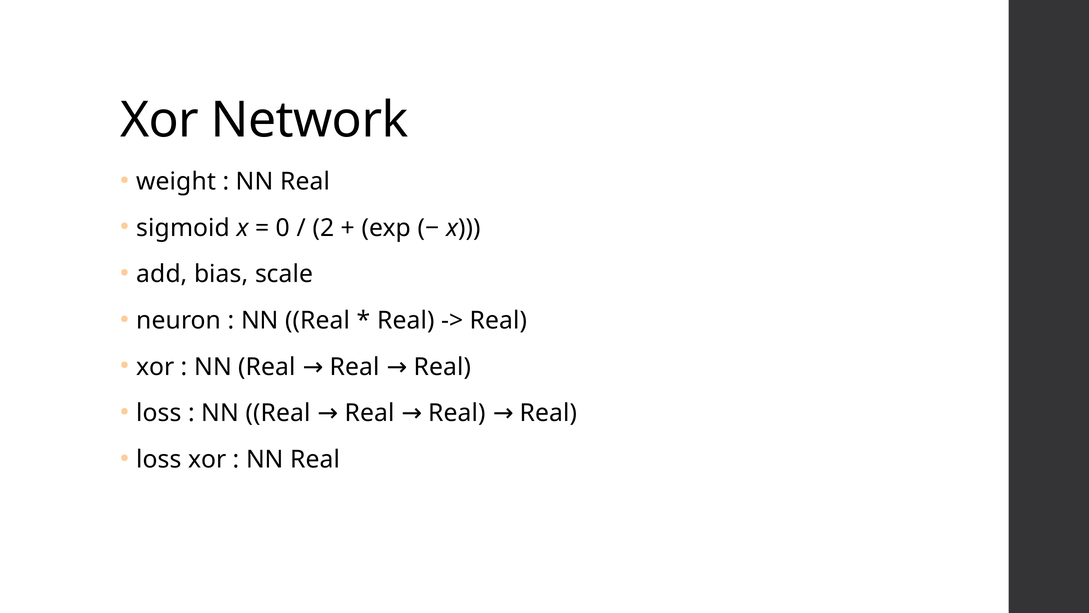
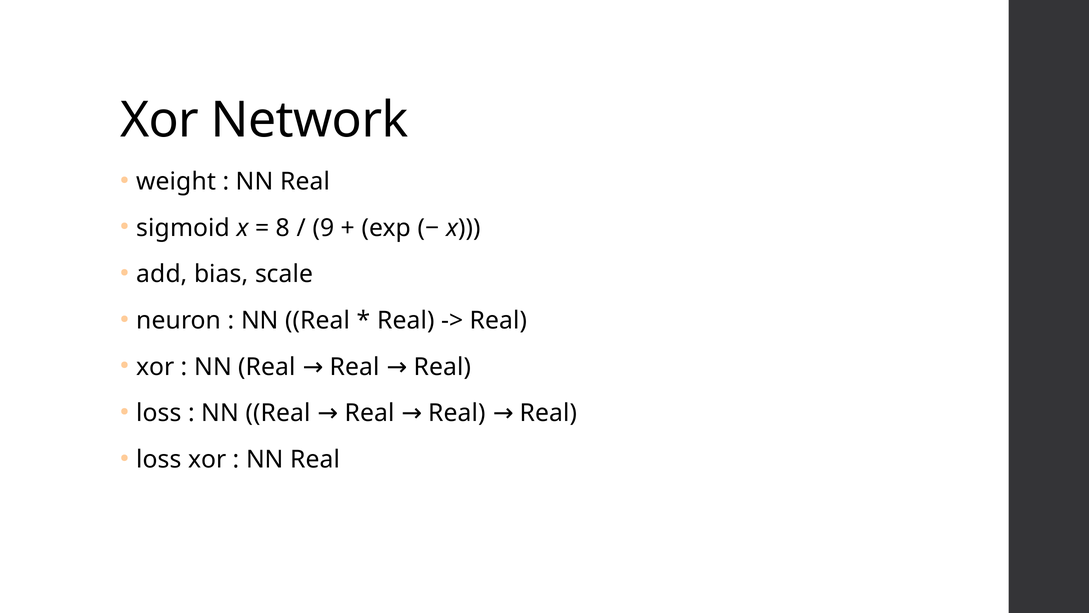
0: 0 -> 8
2: 2 -> 9
